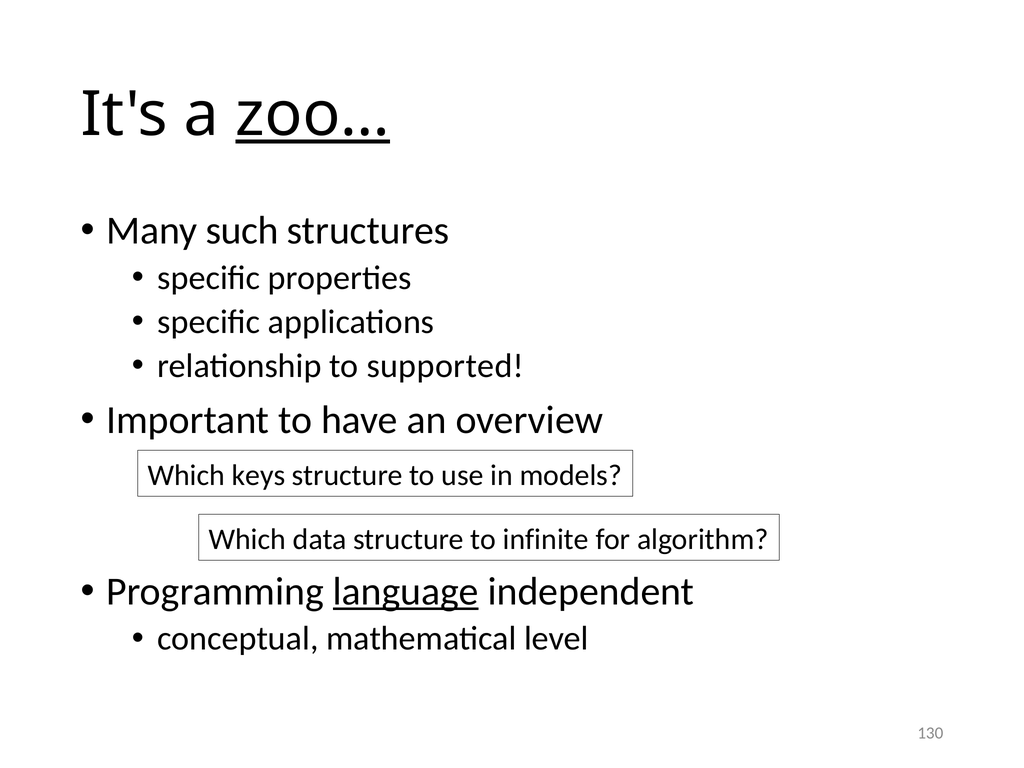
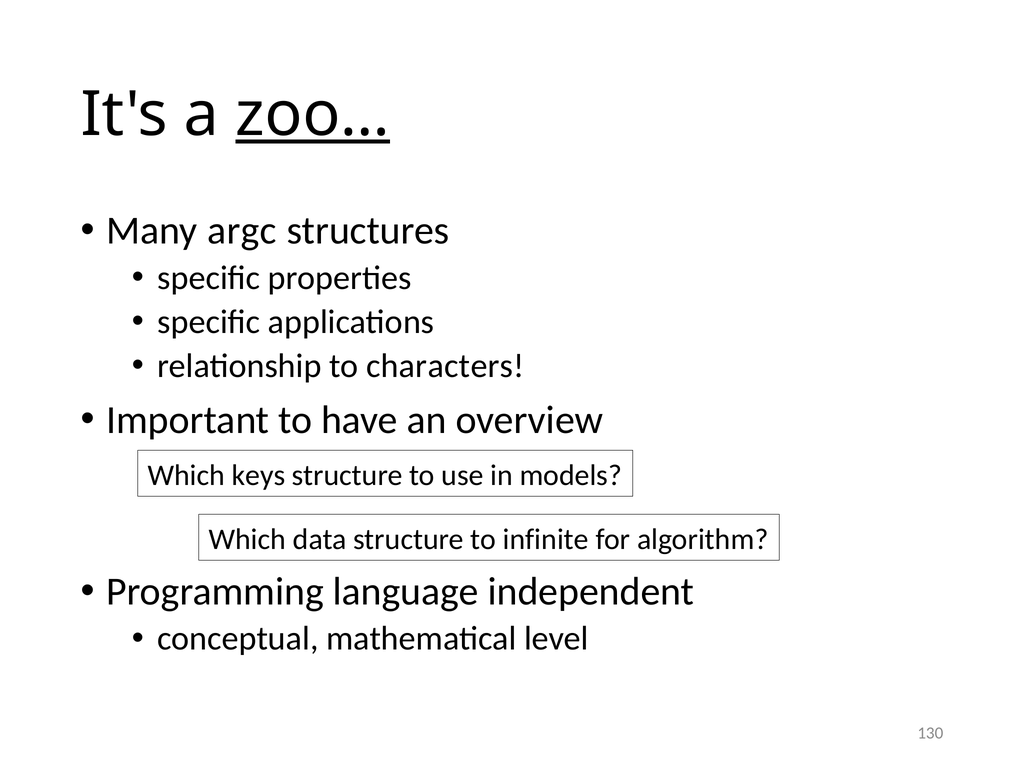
such: such -> argc
supported: supported -> characters
language underline: present -> none
